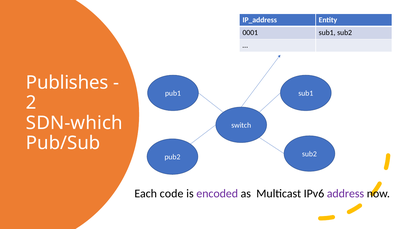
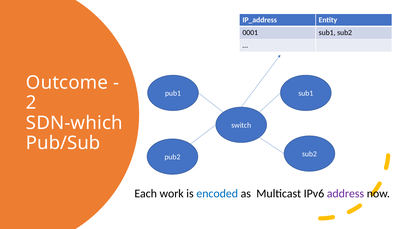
Publishes: Publishes -> Outcome
code: code -> work
encoded colour: purple -> blue
